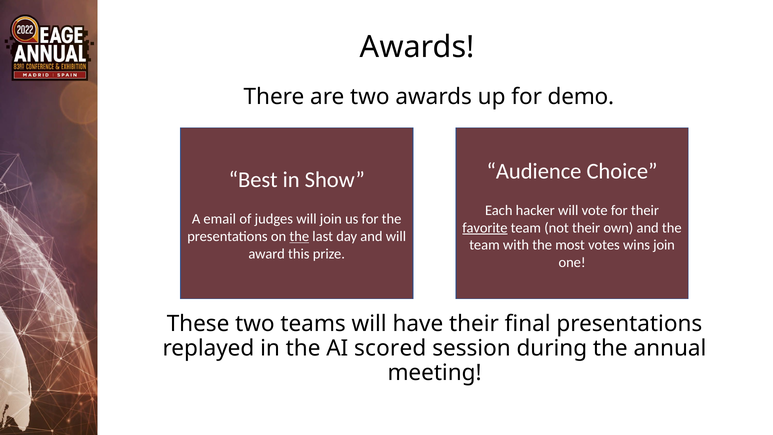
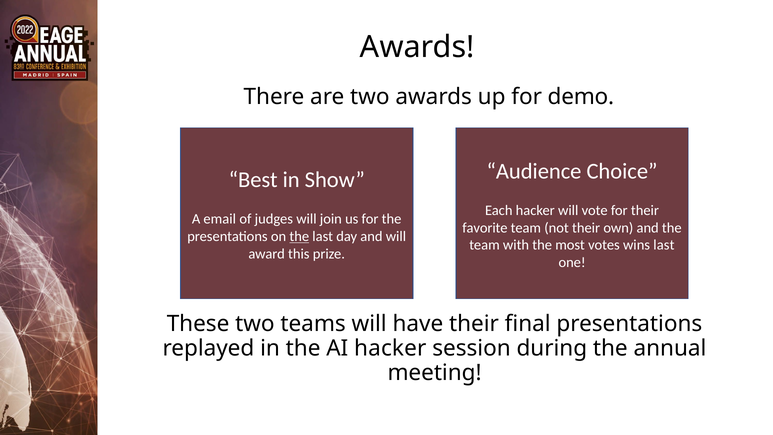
favorite underline: present -> none
wins join: join -> last
AI scored: scored -> hacker
